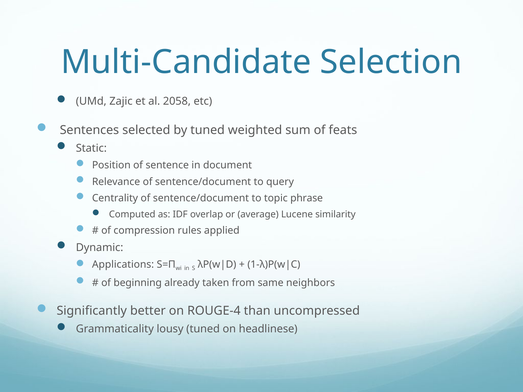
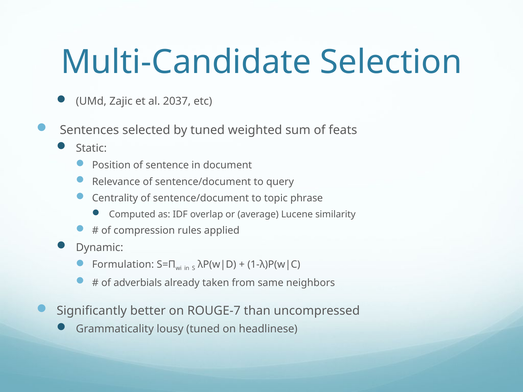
2058: 2058 -> 2037
Applications: Applications -> Formulation
beginning: beginning -> adverbials
ROUGE-4: ROUGE-4 -> ROUGE-7
